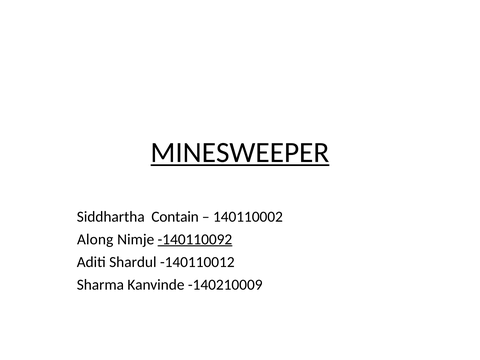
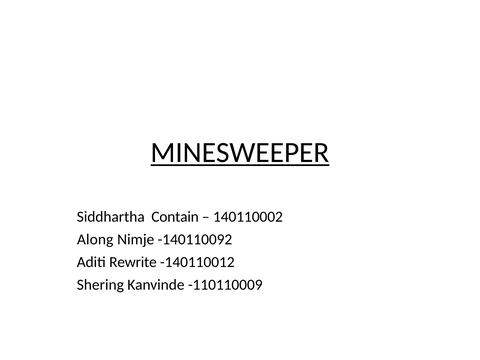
-140110092 underline: present -> none
Shardul: Shardul -> Rewrite
Sharma: Sharma -> Shering
-140210009: -140210009 -> -110110009
